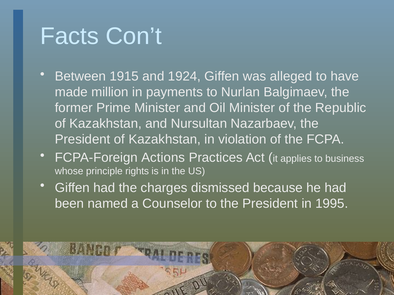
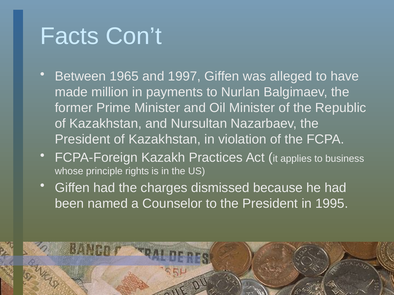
1915: 1915 -> 1965
1924: 1924 -> 1997
Actions: Actions -> Kazakh
